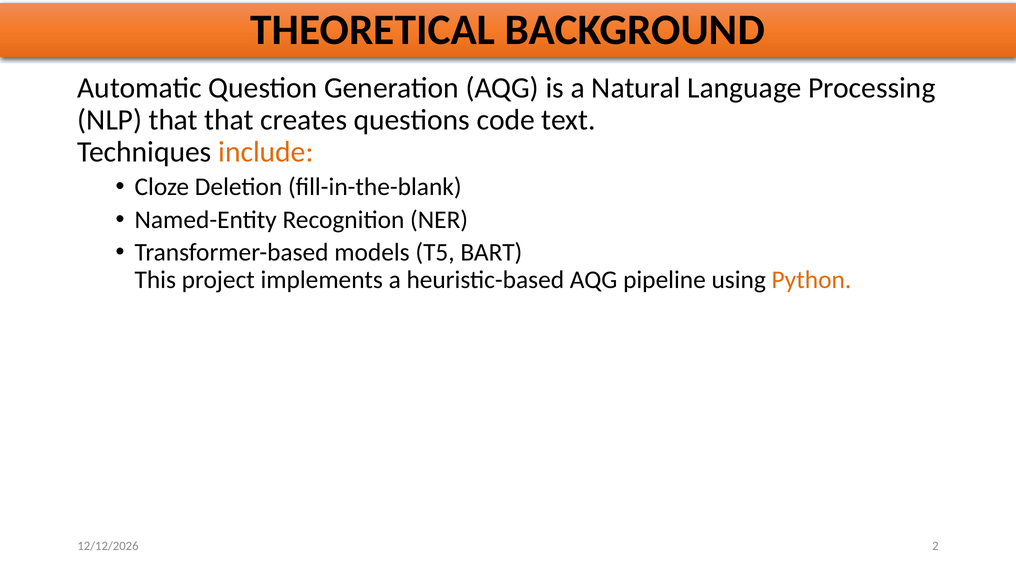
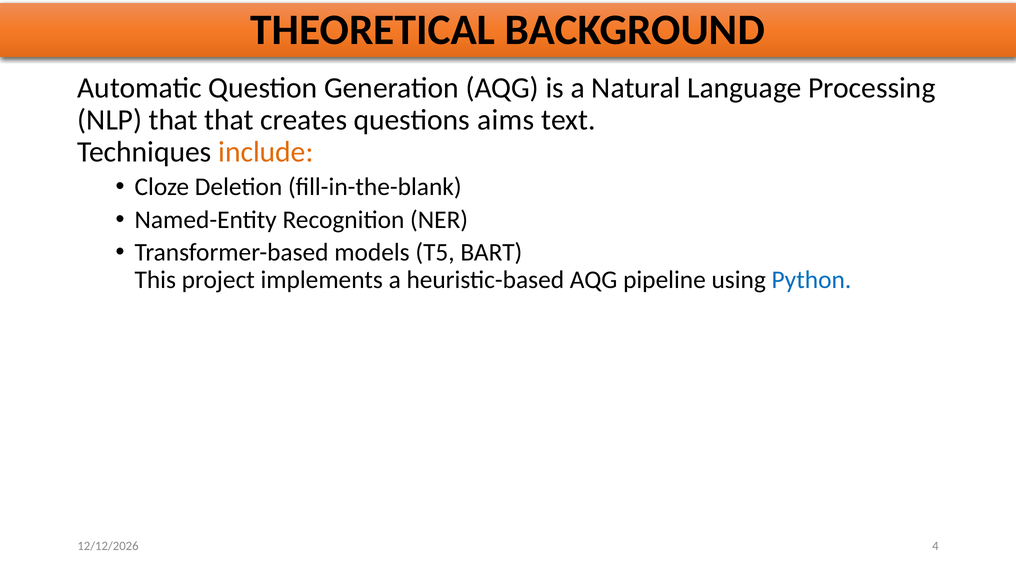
code: code -> aims
Python colour: orange -> blue
2: 2 -> 4
